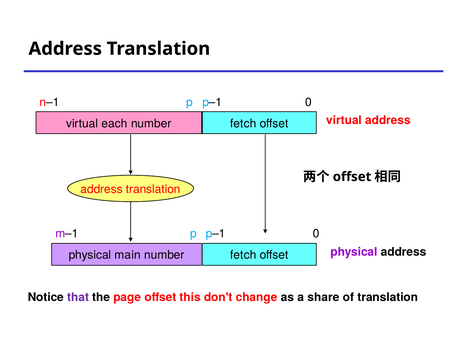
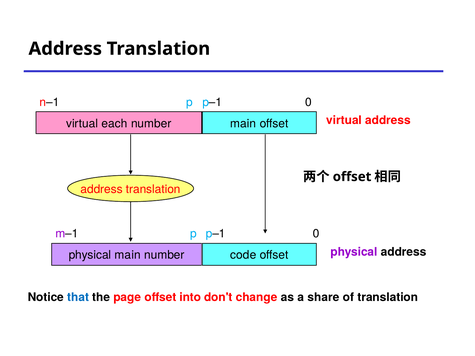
fetch at (243, 124): fetch -> main
fetch at (243, 255): fetch -> code
that colour: purple -> blue
this: this -> into
